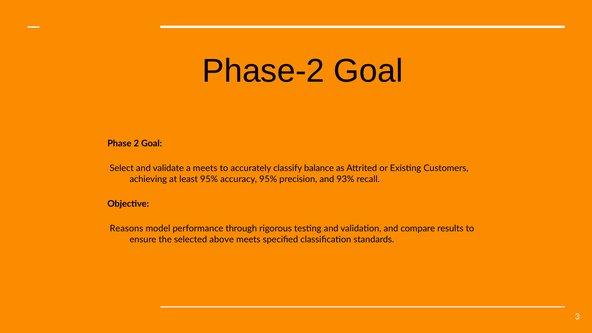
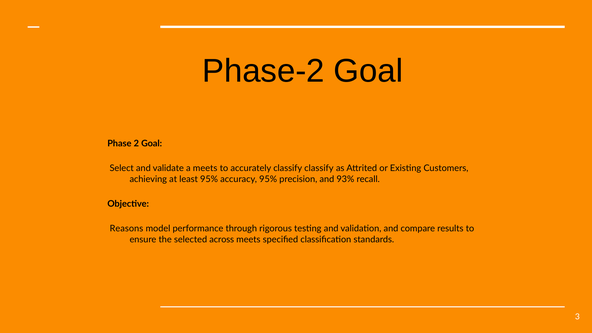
classify balance: balance -> classify
above: above -> across
